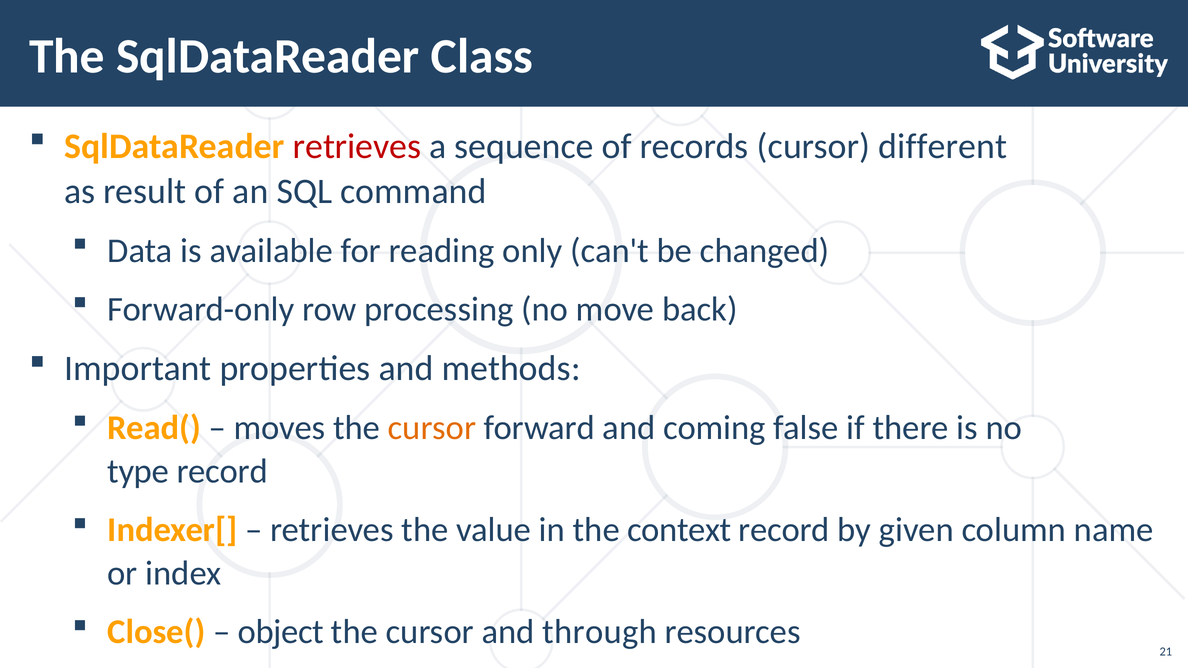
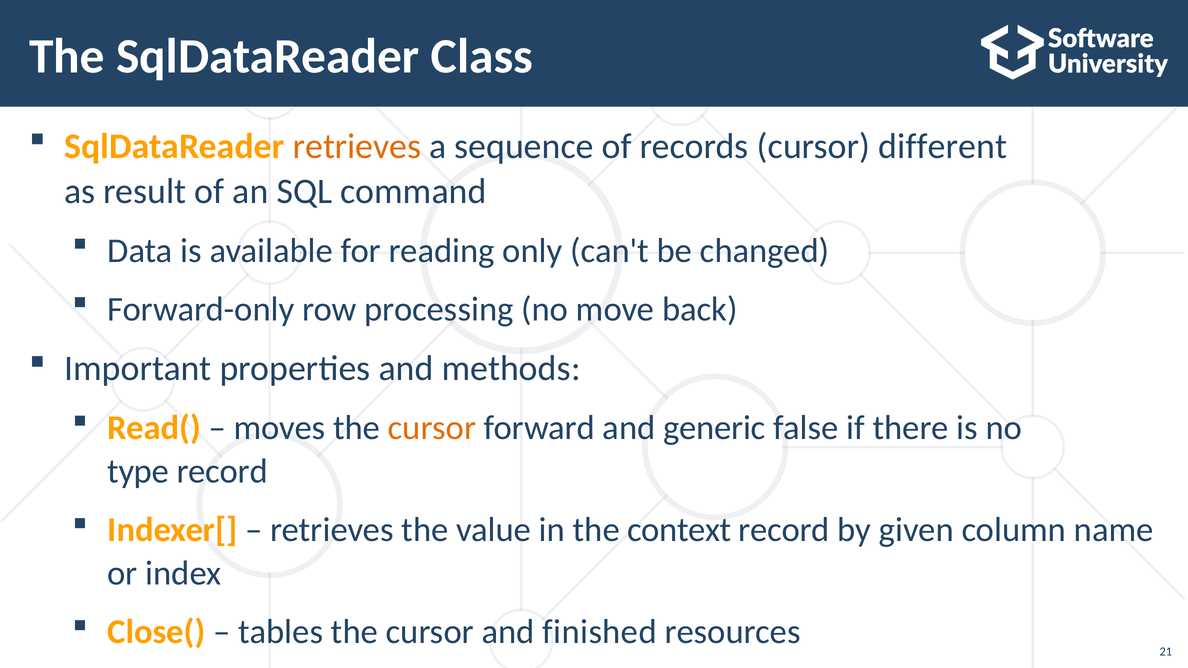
retrieves at (357, 146) colour: red -> orange
coming: coming -> generic
object: object -> tables
through: through -> finished
